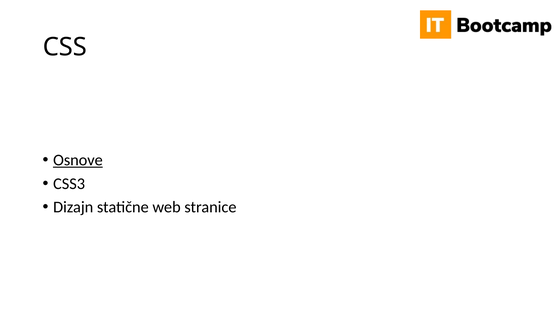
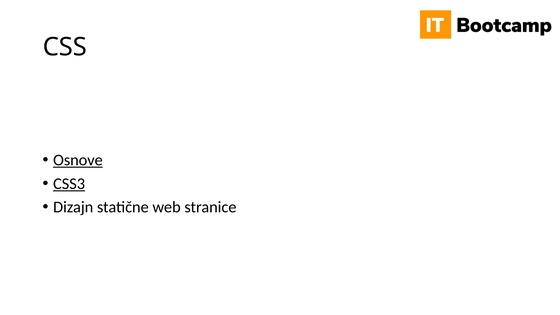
CSS3 underline: none -> present
